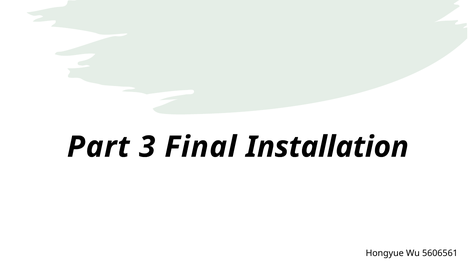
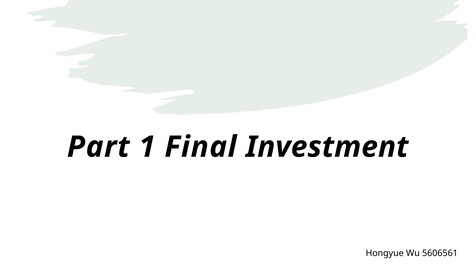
3: 3 -> 1
Installation: Installation -> Investment
